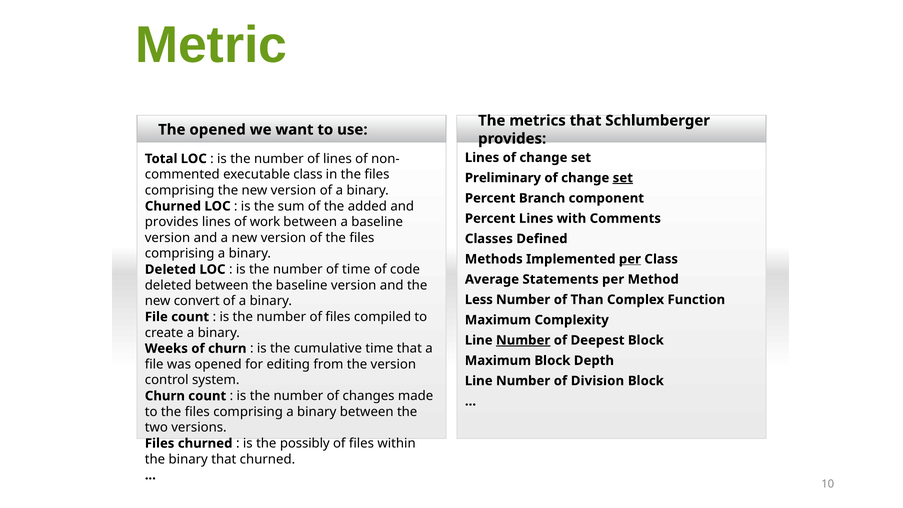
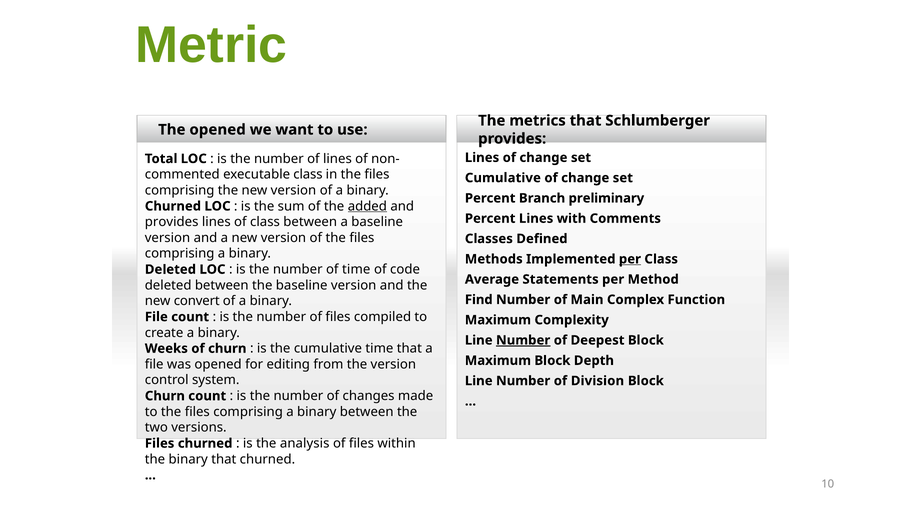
Preliminary at (503, 178): Preliminary -> Cumulative
set at (623, 178) underline: present -> none
component: component -> preliminary
added underline: none -> present
of work: work -> class
Less: Less -> Find
Than: Than -> Main
possibly: possibly -> analysis
